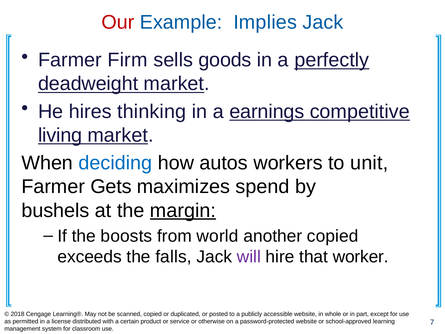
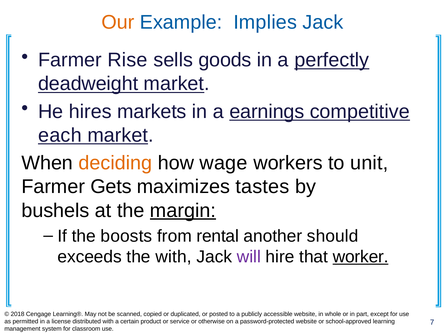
Our colour: red -> orange
Firm: Firm -> Rise
thinking: thinking -> markets
living: living -> each
deciding colour: blue -> orange
autos: autos -> wage
spend: spend -> tastes
world: world -> rental
another copied: copied -> should
the falls: falls -> with
worker underline: none -> present
